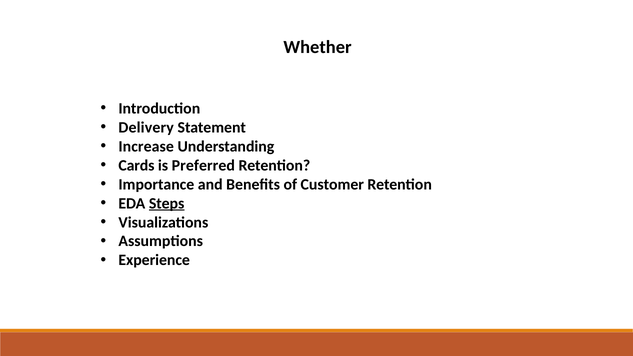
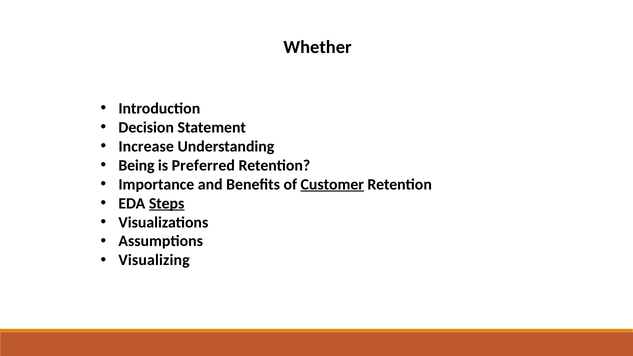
Delivery: Delivery -> Decision
Cards: Cards -> Being
Customer underline: none -> present
Experience: Experience -> Visualizing
